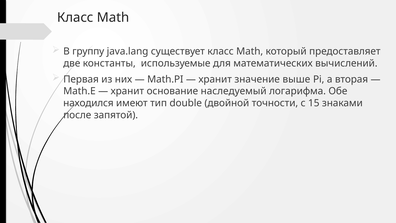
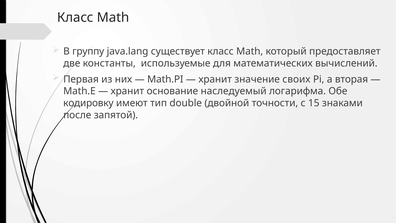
выше: выше -> своих
находился: находился -> кодировку
